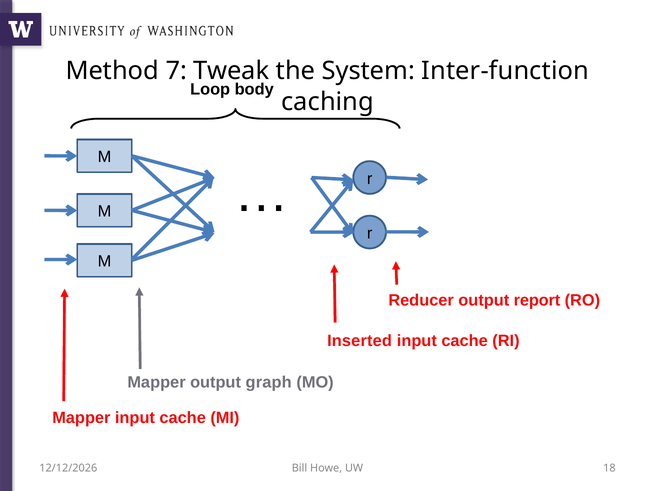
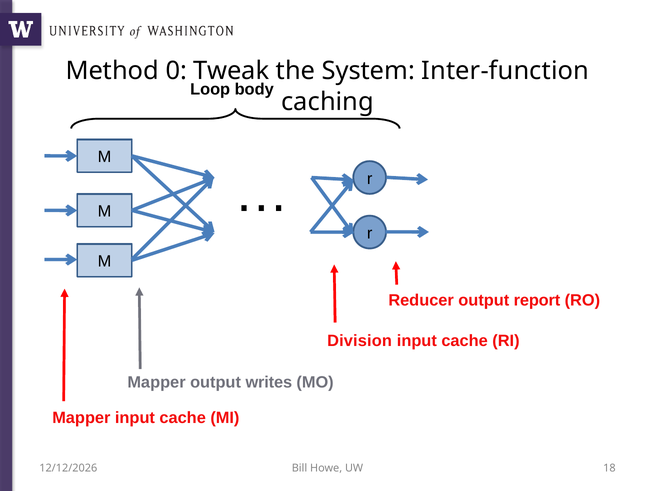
7: 7 -> 0
Inserted: Inserted -> Division
graph: graph -> writes
